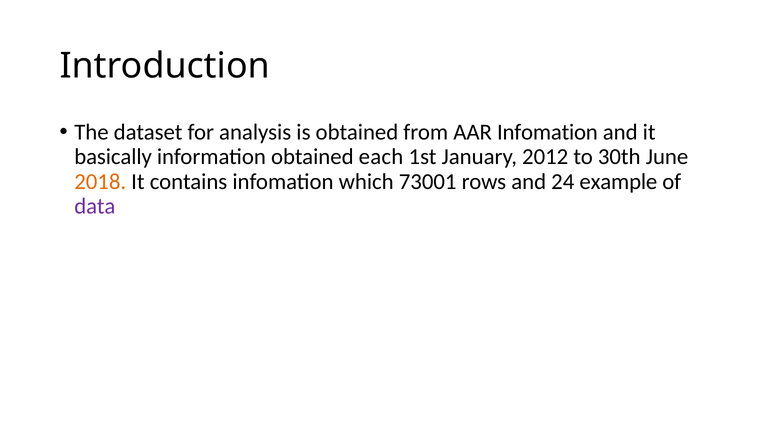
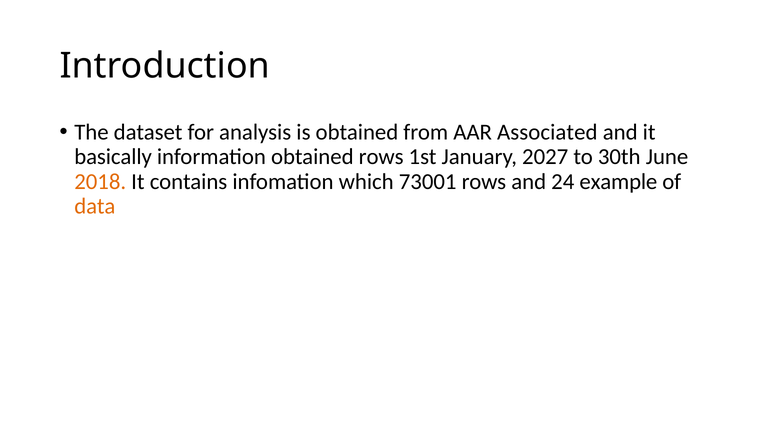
AAR Infomation: Infomation -> Associated
obtained each: each -> rows
2012: 2012 -> 2027
data colour: purple -> orange
